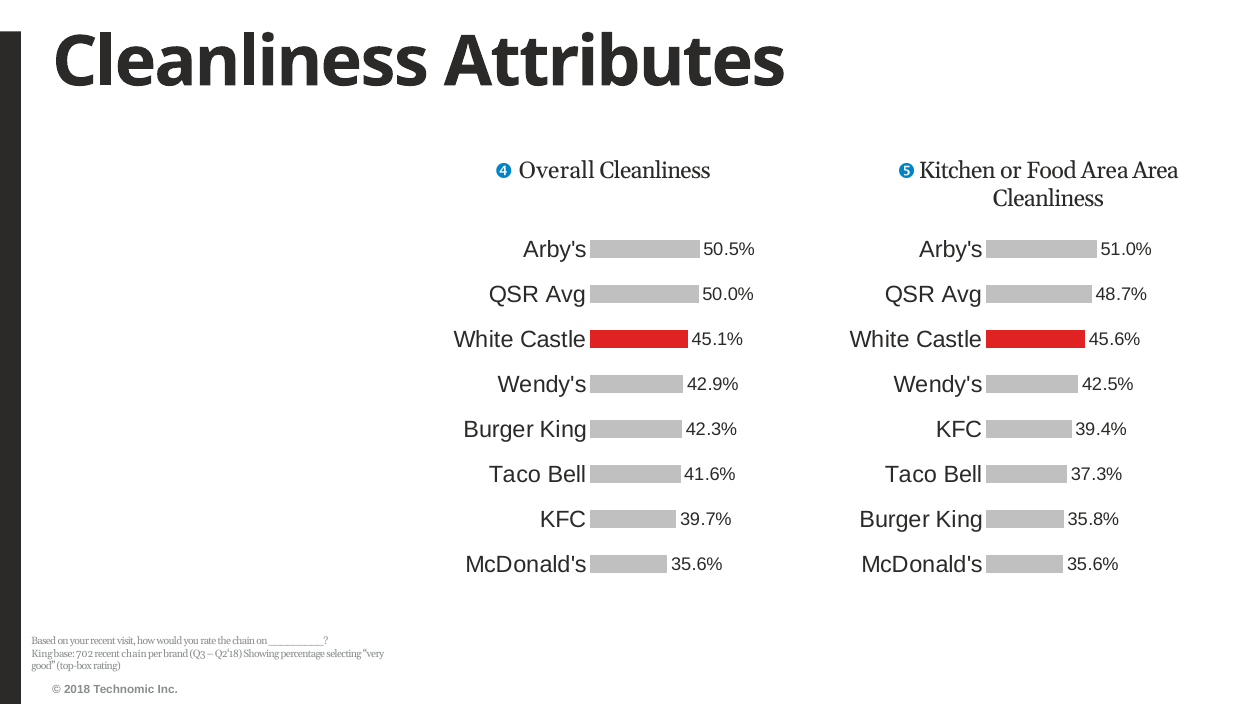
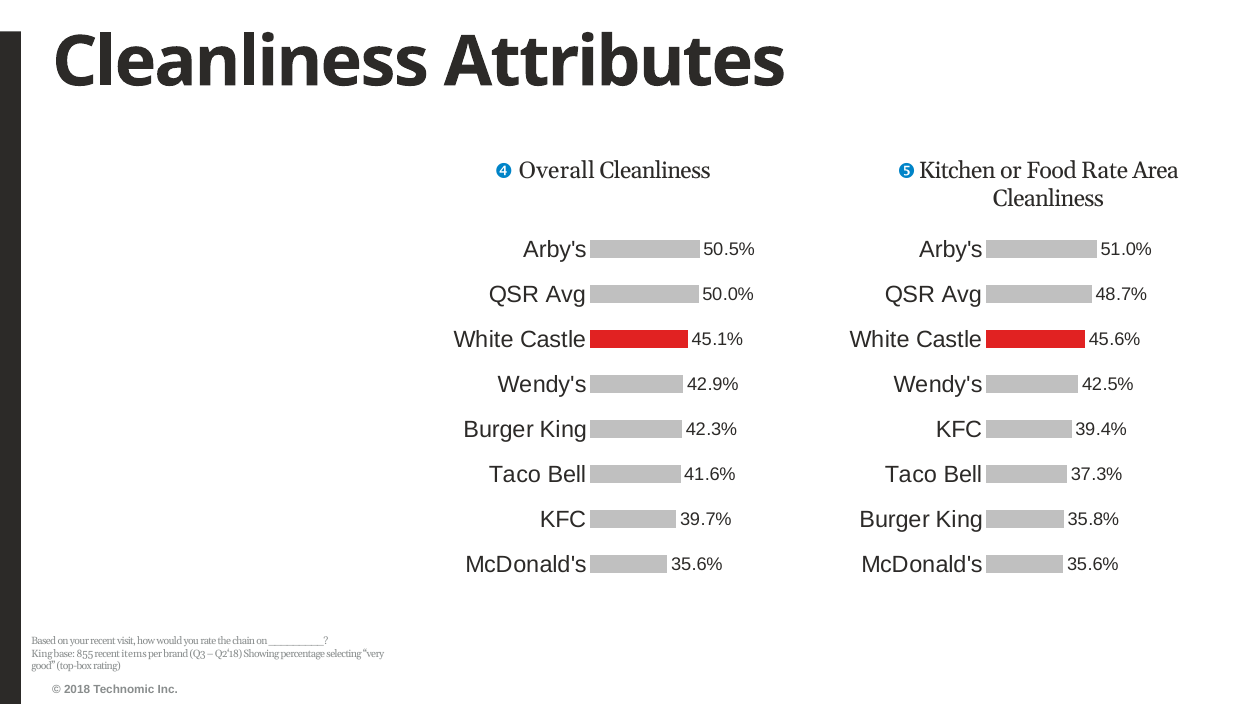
Food Area: Area -> Rate
702: 702 -> 855
recent chain: chain -> items
